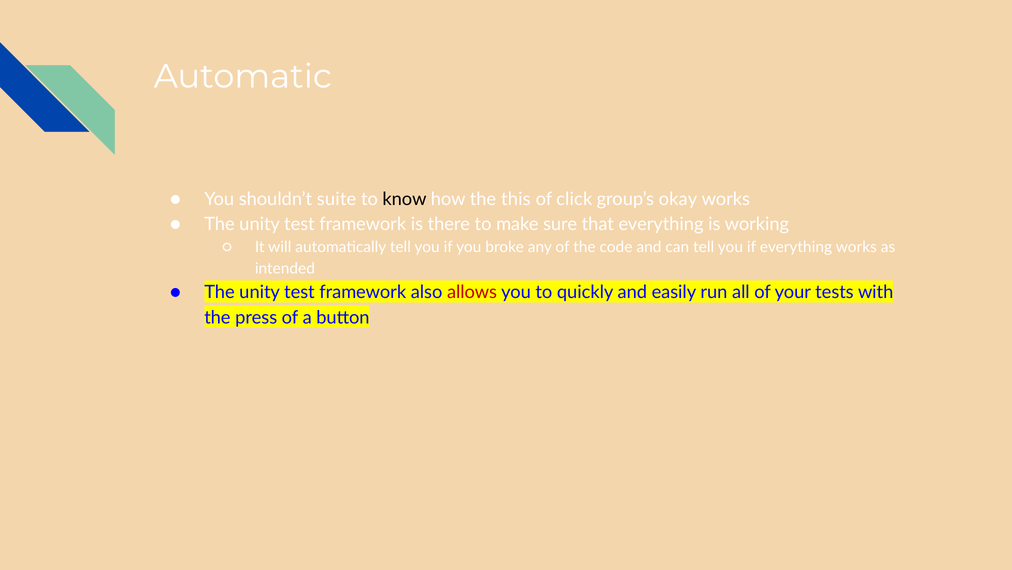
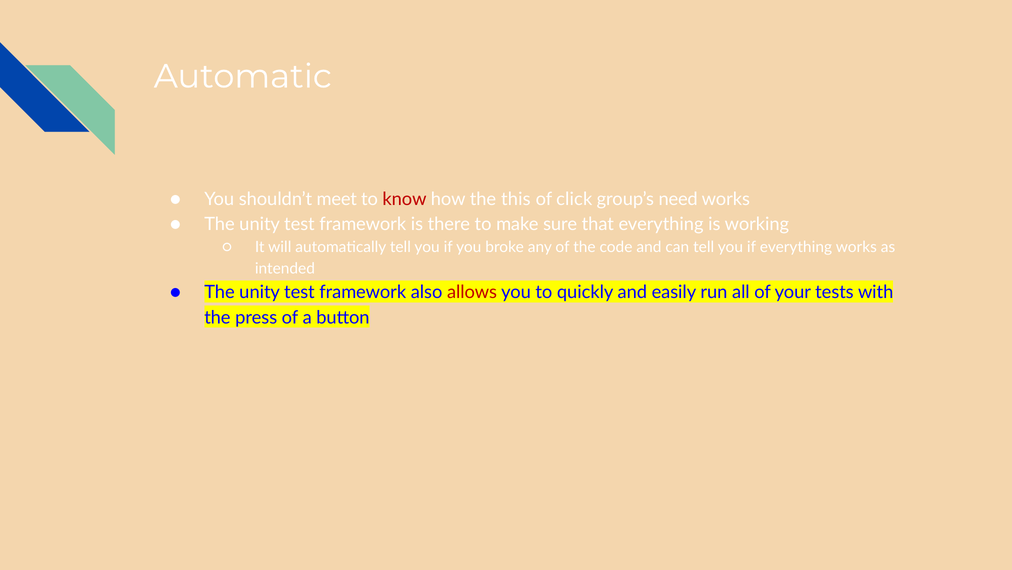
suite: suite -> meet
know colour: black -> red
okay: okay -> need
